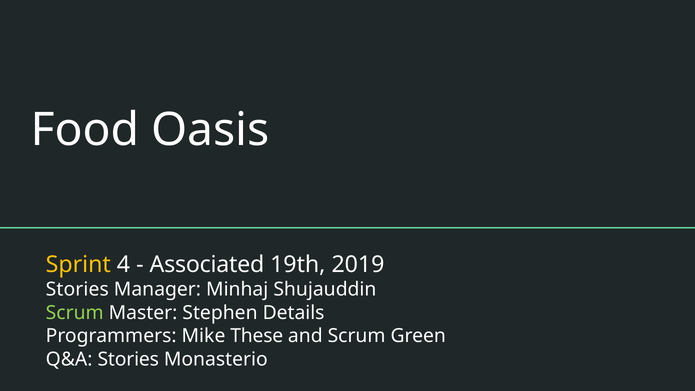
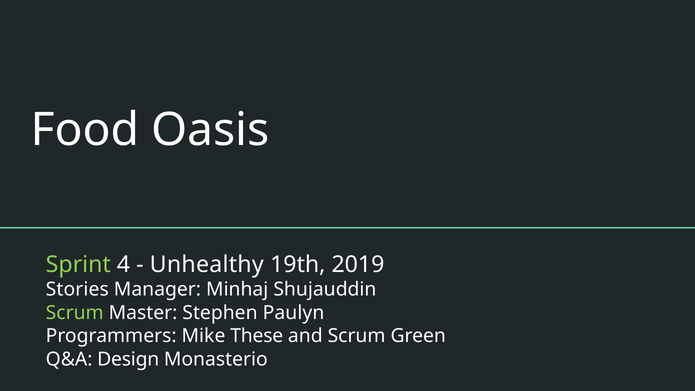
Sprint colour: yellow -> light green
Associated: Associated -> Unhealthy
Details: Details -> Paulyn
Q&A Stories: Stories -> Design
